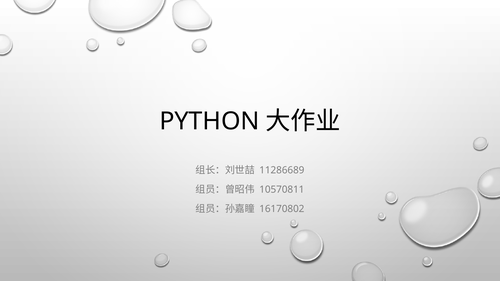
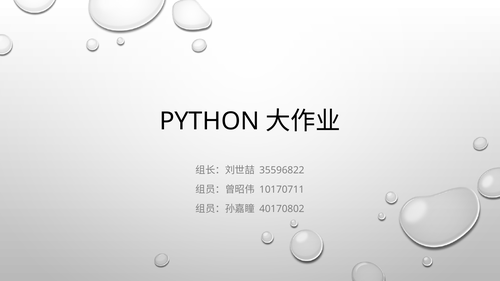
11286689: 11286689 -> 35596822
10570811: 10570811 -> 10170711
16170802: 16170802 -> 40170802
